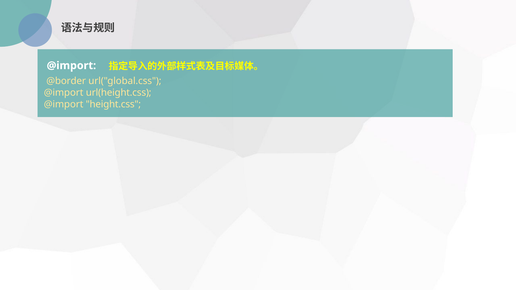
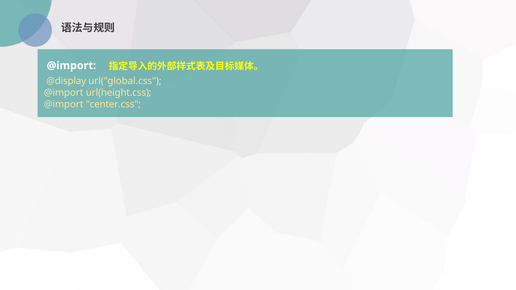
@border: @border -> @display
height.css: height.css -> center.css
